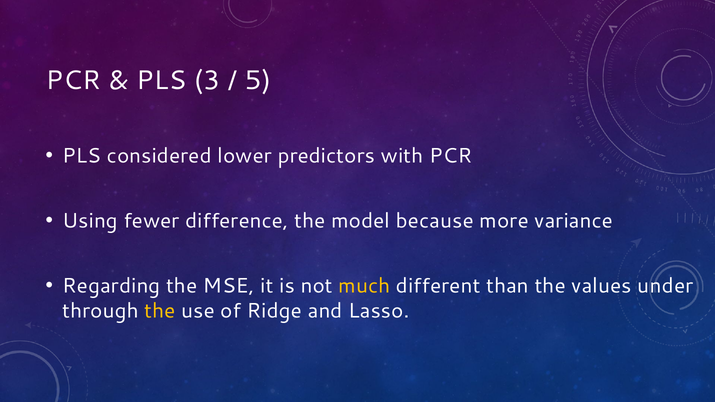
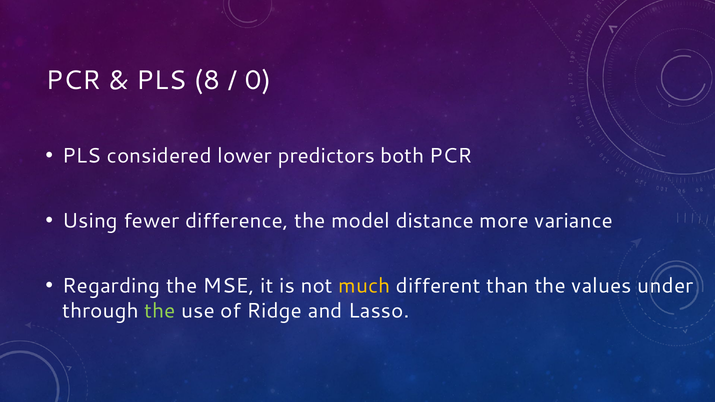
3: 3 -> 8
5: 5 -> 0
with: with -> both
because: because -> distance
the at (160, 311) colour: yellow -> light green
